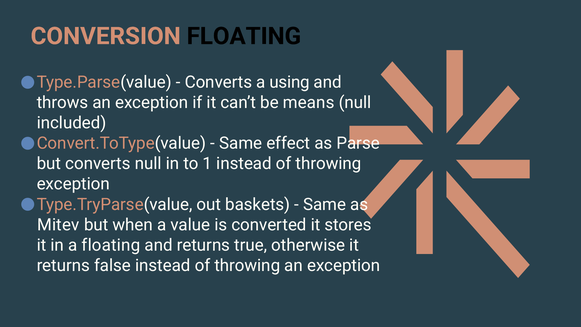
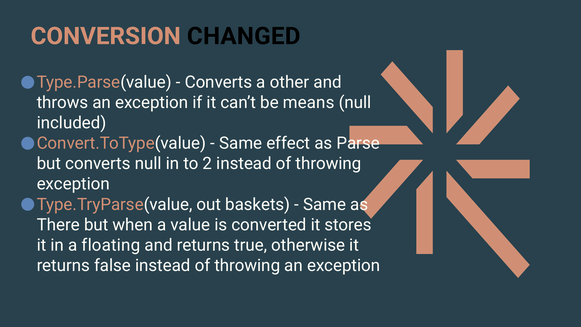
CONVERSION FLOATING: FLOATING -> CHANGED
using: using -> other
1: 1 -> 2
Mitev: Mitev -> There
